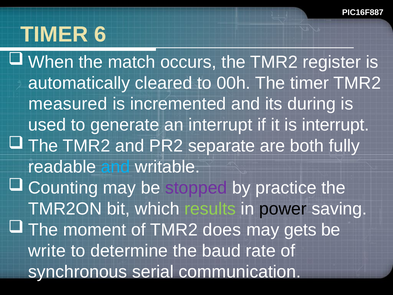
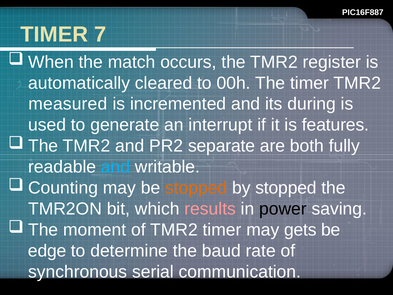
6: 6 -> 7
is interrupt: interrupt -> features
stopped at (196, 188) colour: purple -> orange
by practice: practice -> stopped
results colour: light green -> pink
TMR2 does: does -> timer
write: write -> edge
